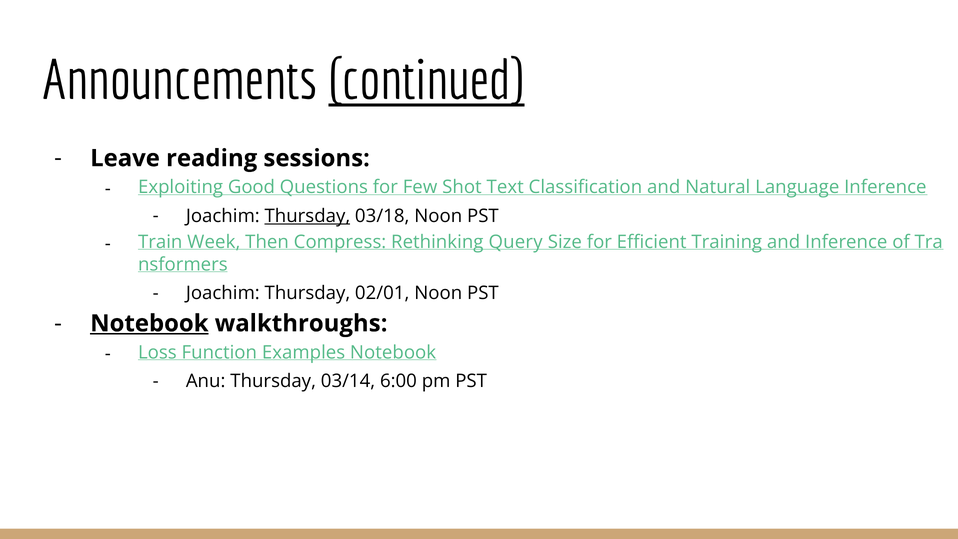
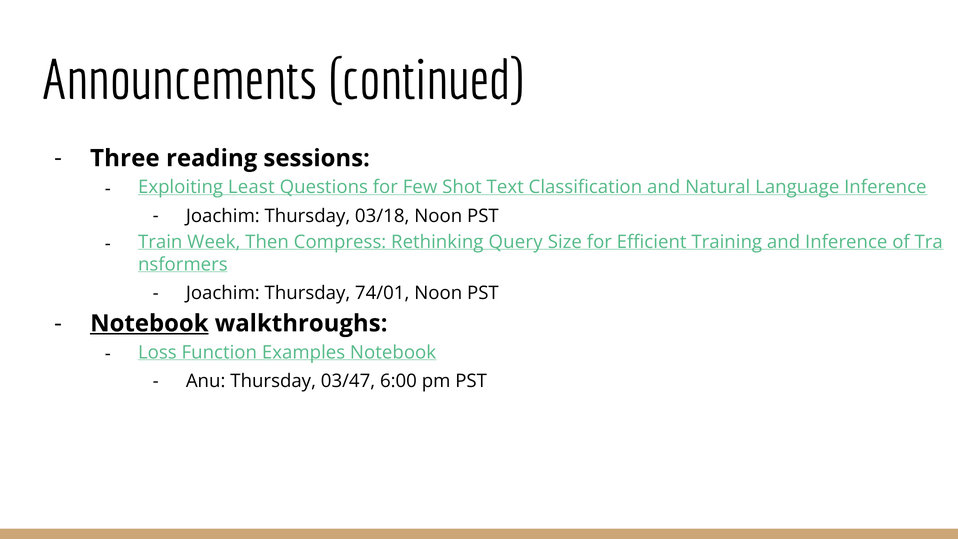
continued underline: present -> none
Leave: Leave -> Three
Good: Good -> Least
Thursday at (307, 216) underline: present -> none
02/01: 02/01 -> 74/01
03/14: 03/14 -> 03/47
